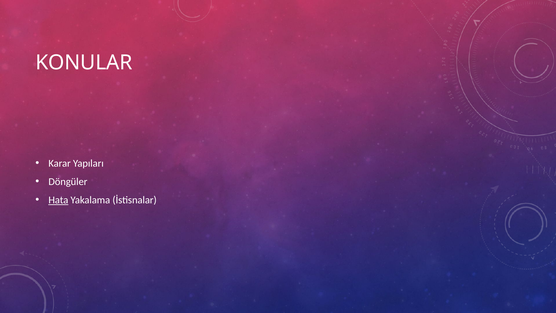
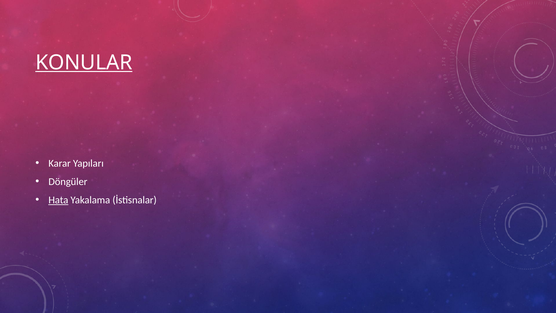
KONULAR underline: none -> present
